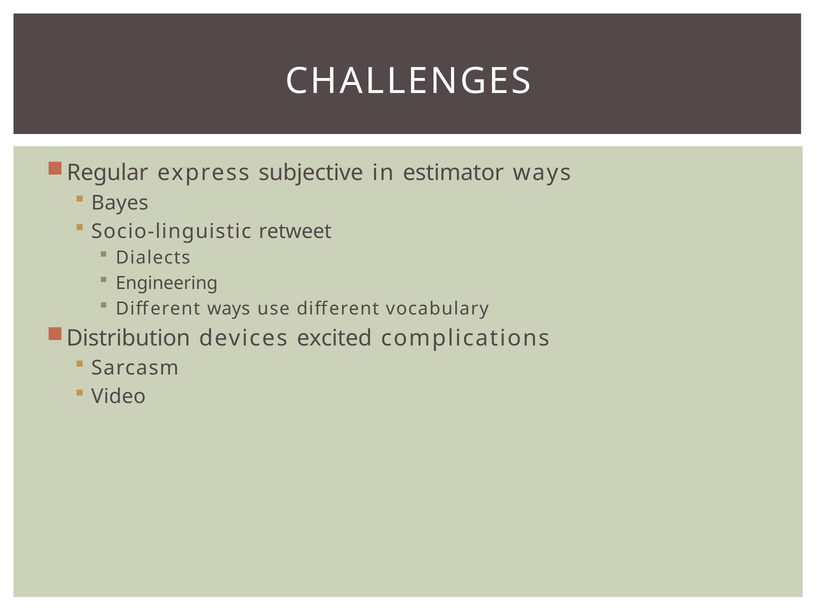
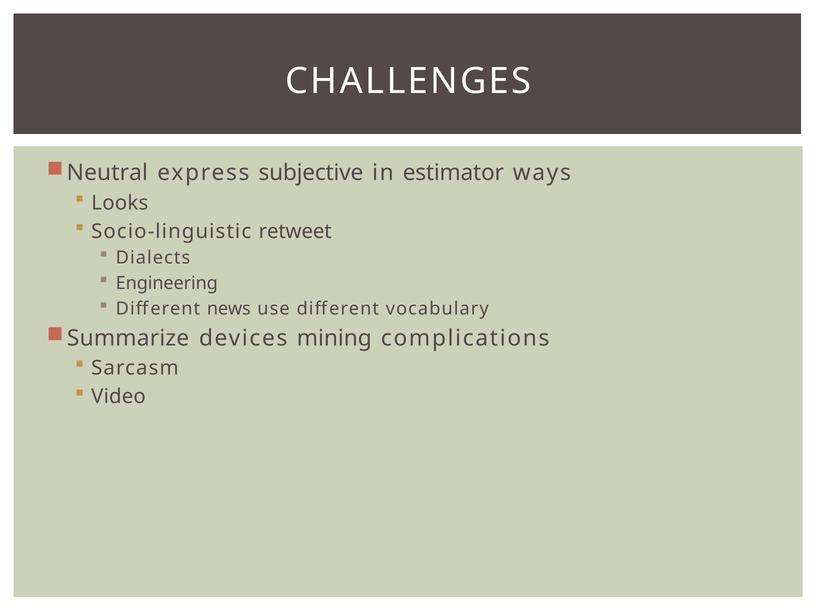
Regular: Regular -> Neutral
Bayes: Bayes -> Looks
Different ways: ways -> news
Distribution: Distribution -> Summarize
excited: excited -> mining
